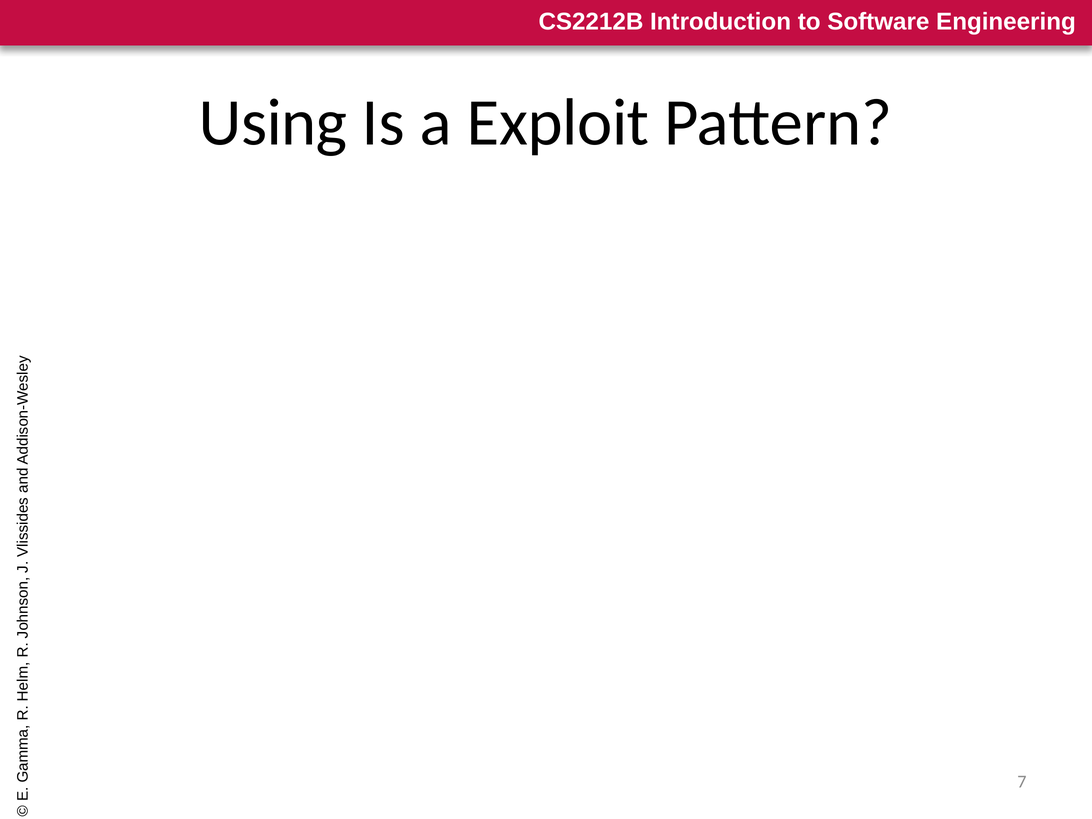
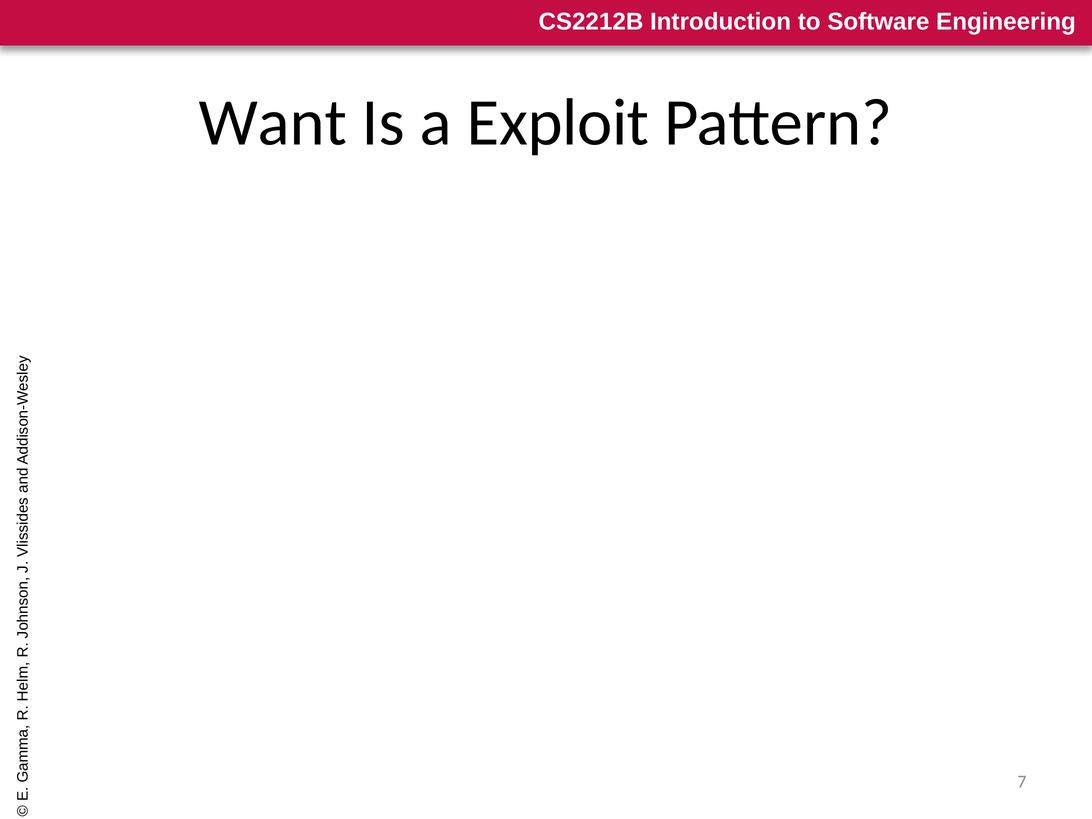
Using: Using -> Want
